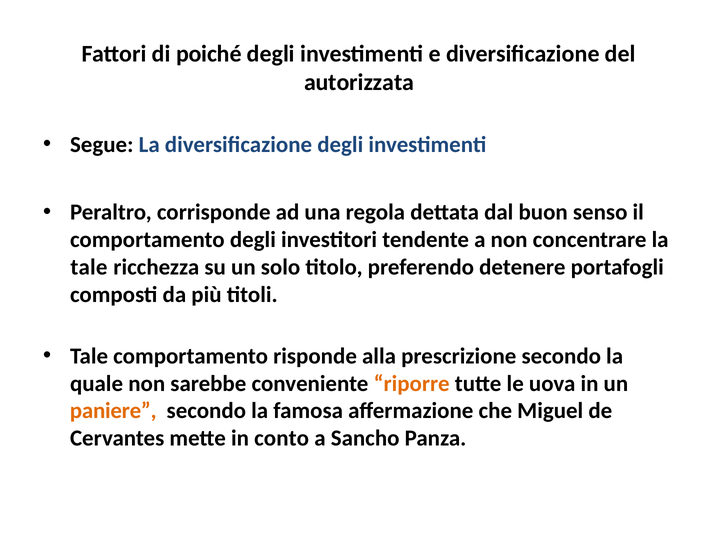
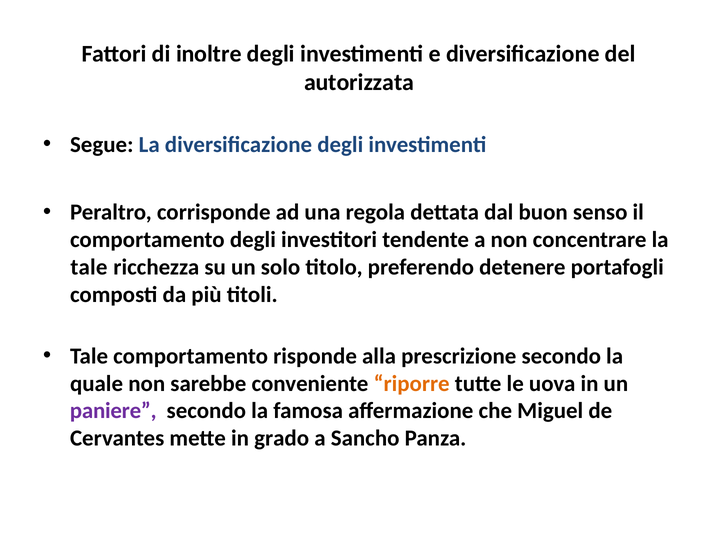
poiché: poiché -> inoltre
paniere colour: orange -> purple
conto: conto -> grado
